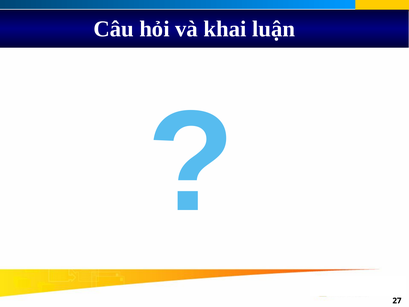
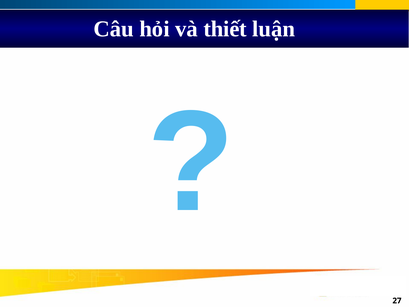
khai: khai -> thiết
